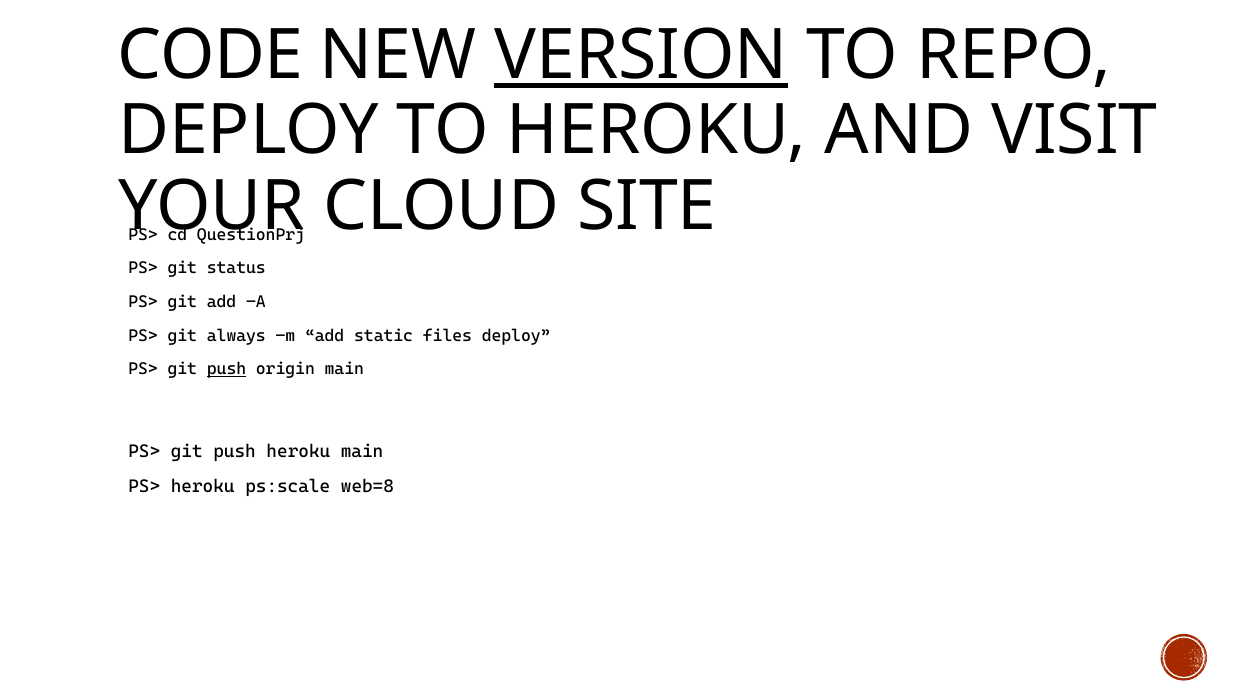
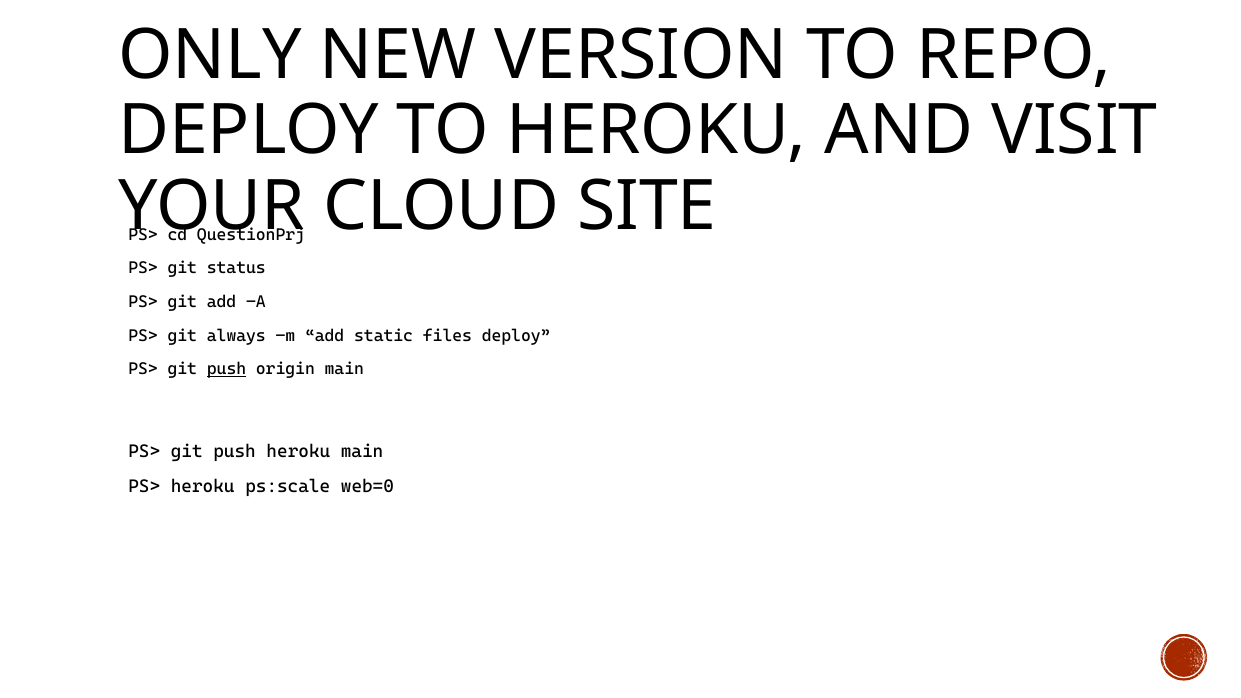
CODE: CODE -> ONLY
VERSION underline: present -> none
web=8: web=8 -> web=0
